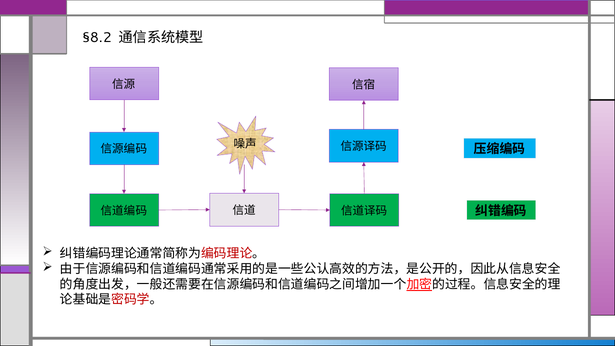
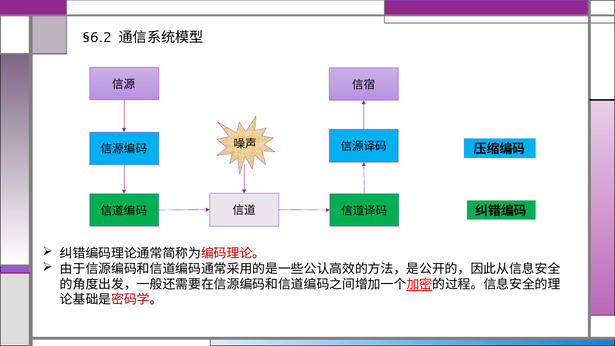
§8.2: §8.2 -> §6.2
